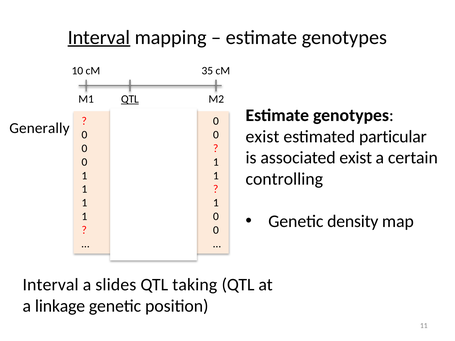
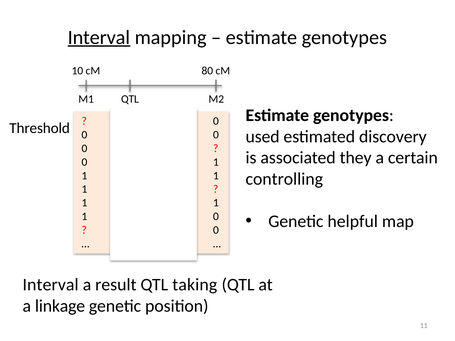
35: 35 -> 80
QTL at (130, 99) underline: present -> none
Generally: Generally -> Threshold
exist at (262, 137): exist -> used
particular: particular -> discovery
associated exist: exist -> they
density: density -> helpful
slides: slides -> result
